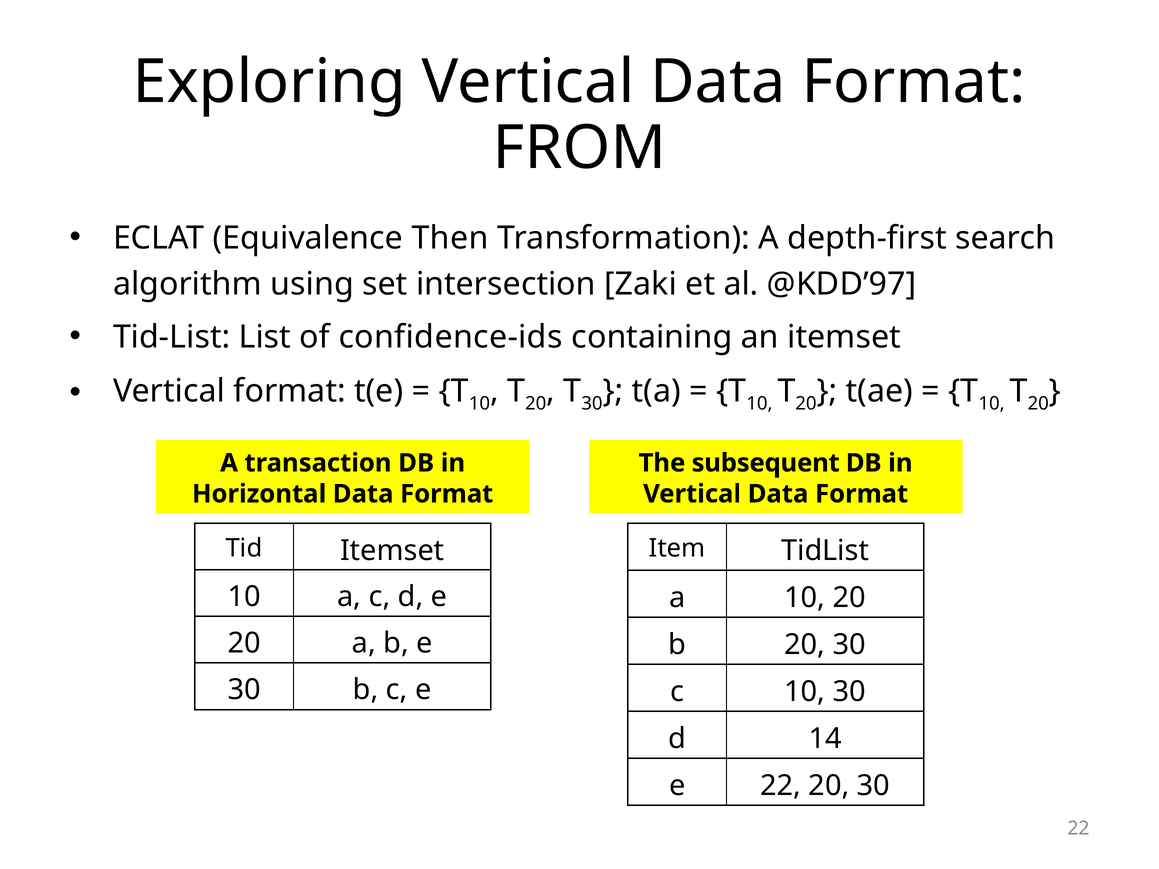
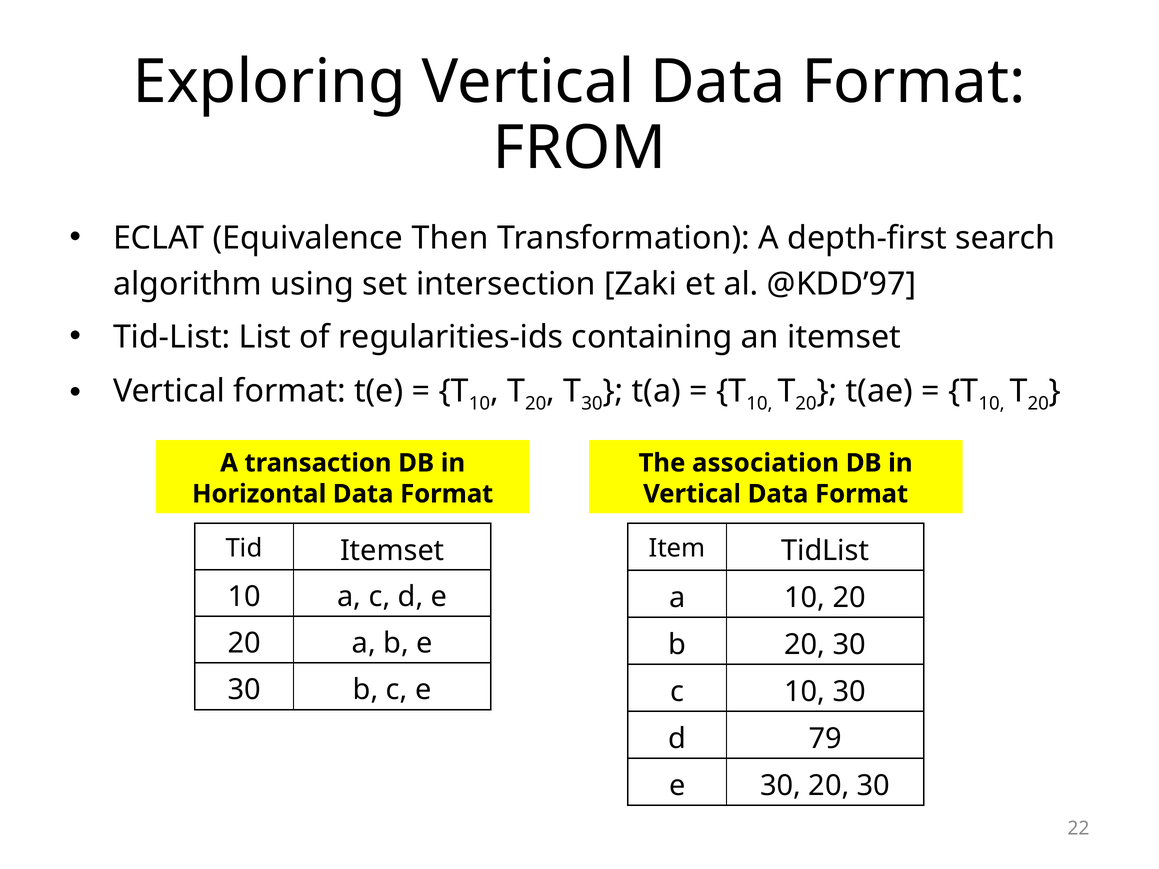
confidence-ids: confidence-ids -> regularities-ids
subsequent: subsequent -> association
14: 14 -> 79
22 at (781, 786): 22 -> 30
